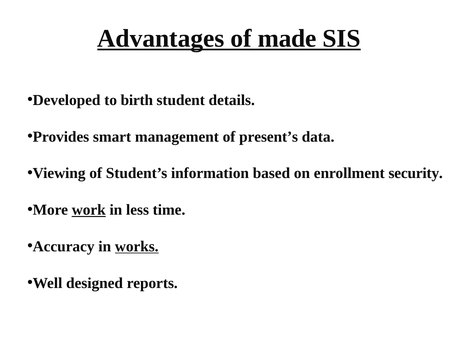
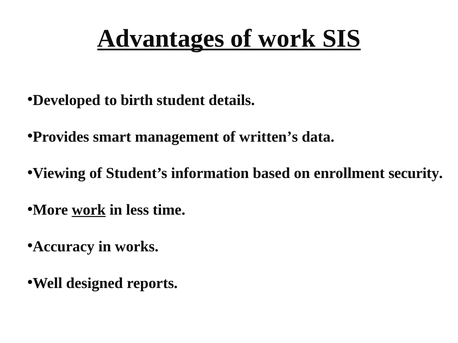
of made: made -> work
present’s: present’s -> written’s
works underline: present -> none
